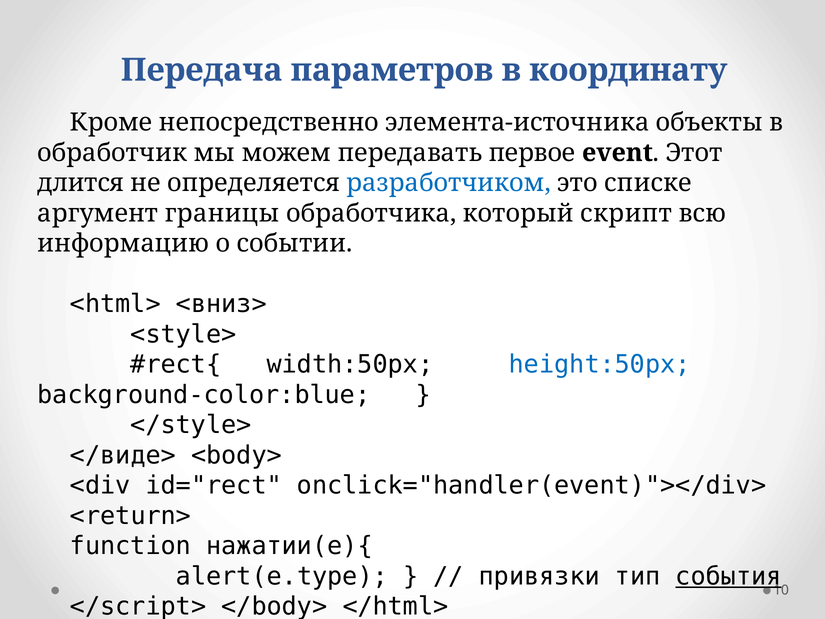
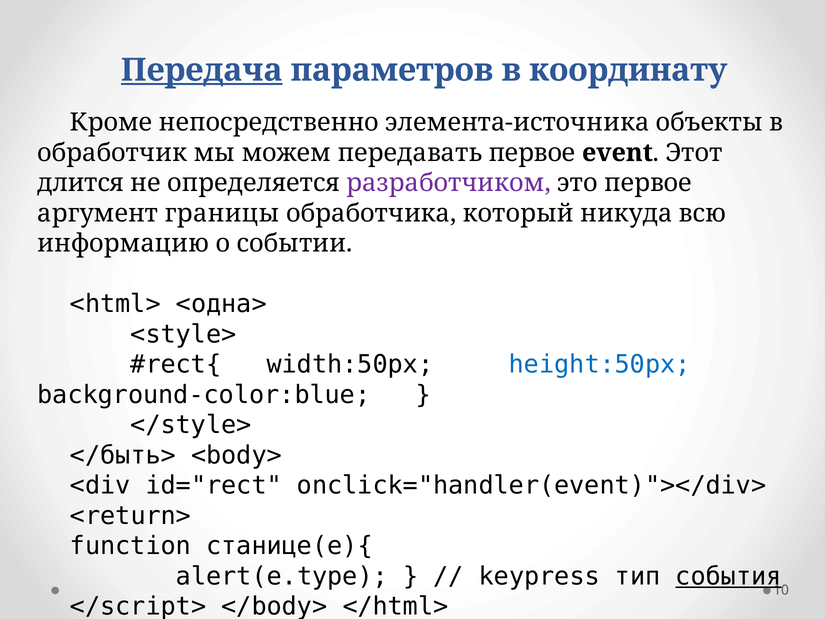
Передача underline: none -> present
разработчиком colour: blue -> purple
это списке: списке -> первое
скрипт: скрипт -> никуда
<вниз>: <вниз> -> <одна>
</виде>: </виде> -> </быть>
нажатии(e){: нажатии(e){ -> станице(e){
привязки: привязки -> keypress
